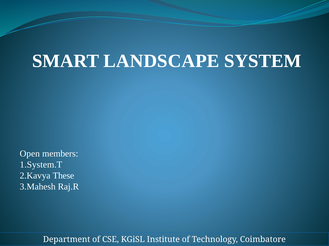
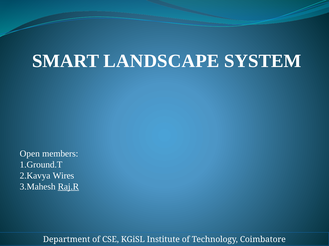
1.System.T: 1.System.T -> 1.Ground.T
These: These -> Wires
Raj.R underline: none -> present
